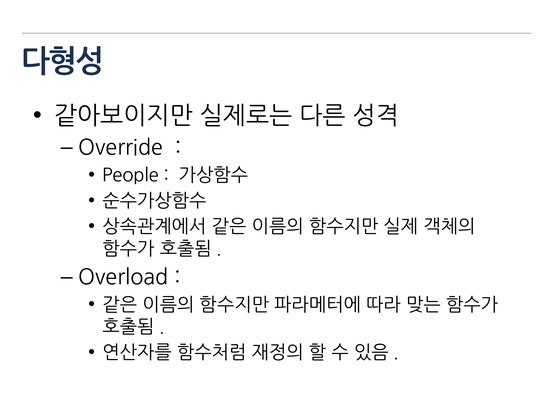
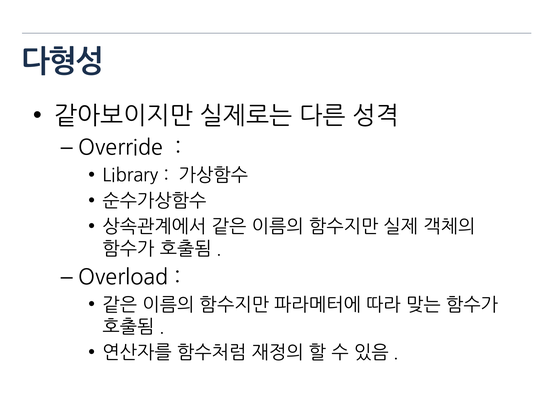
People: People -> Library
